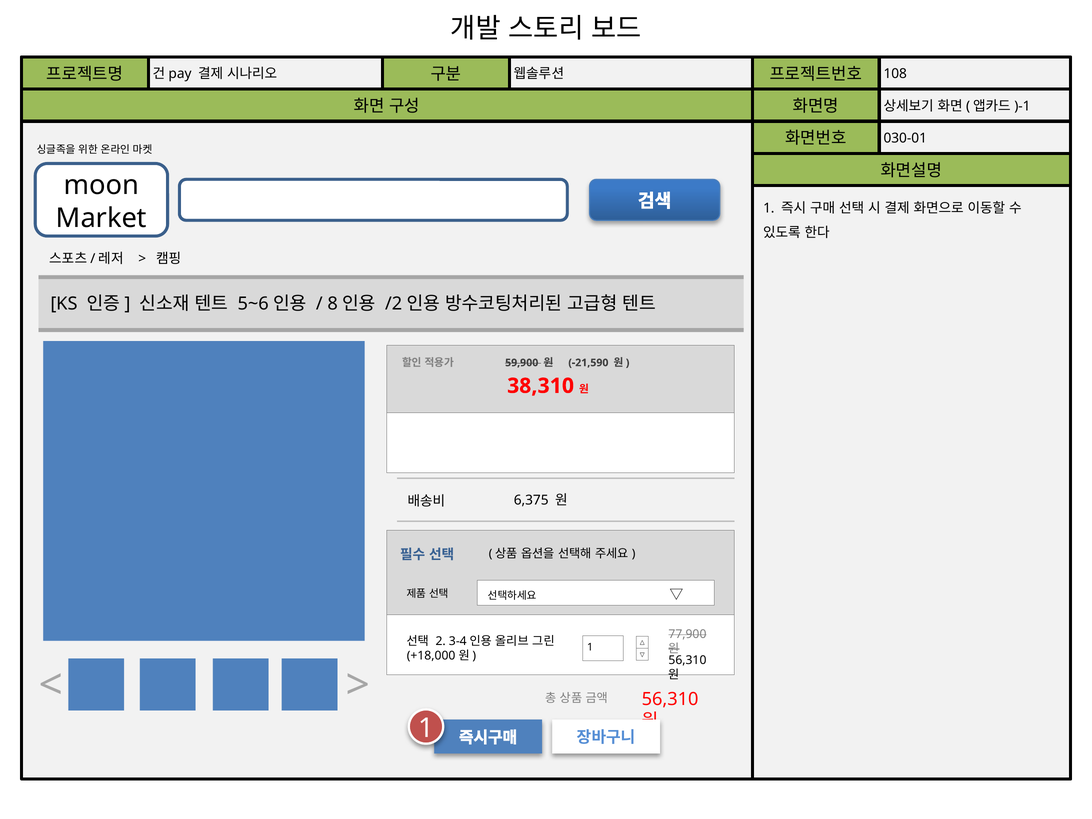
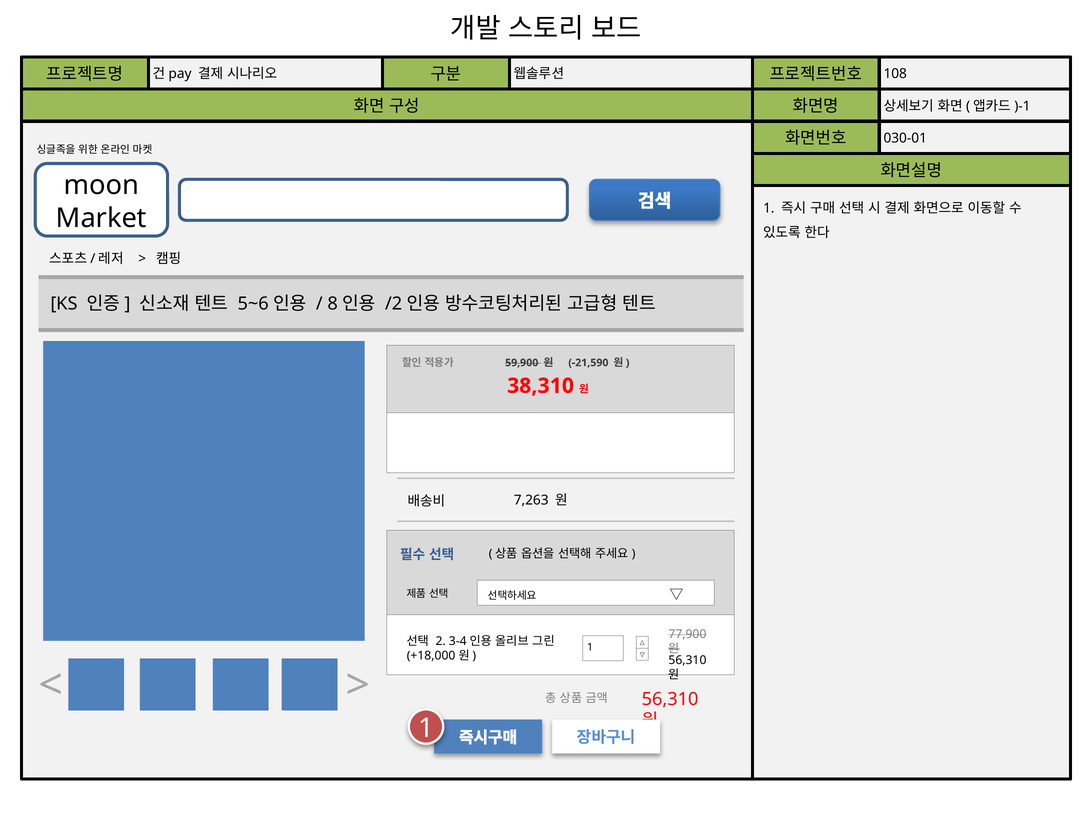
6,375: 6,375 -> 7,263
